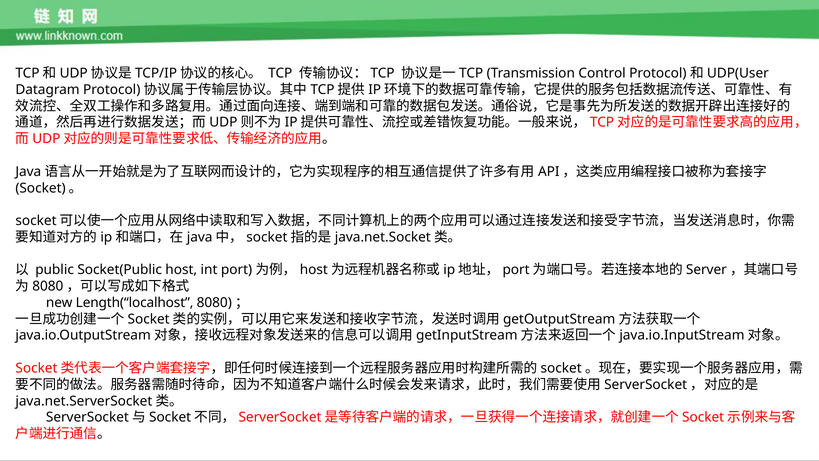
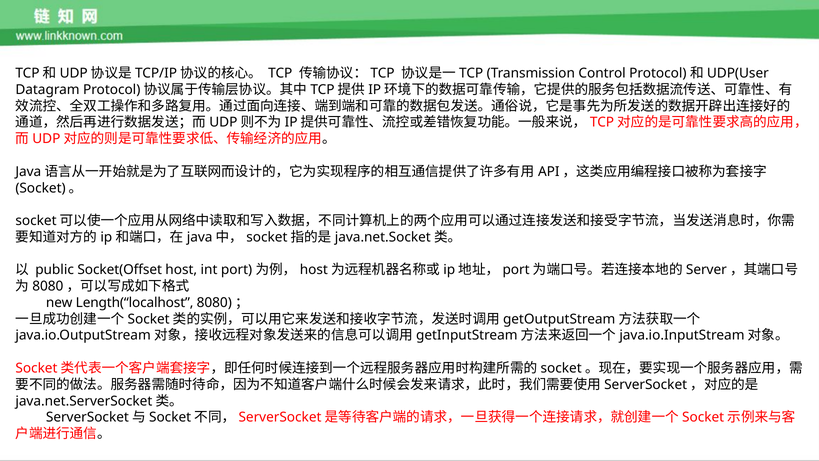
Socket(Public: Socket(Public -> Socket(Offset
